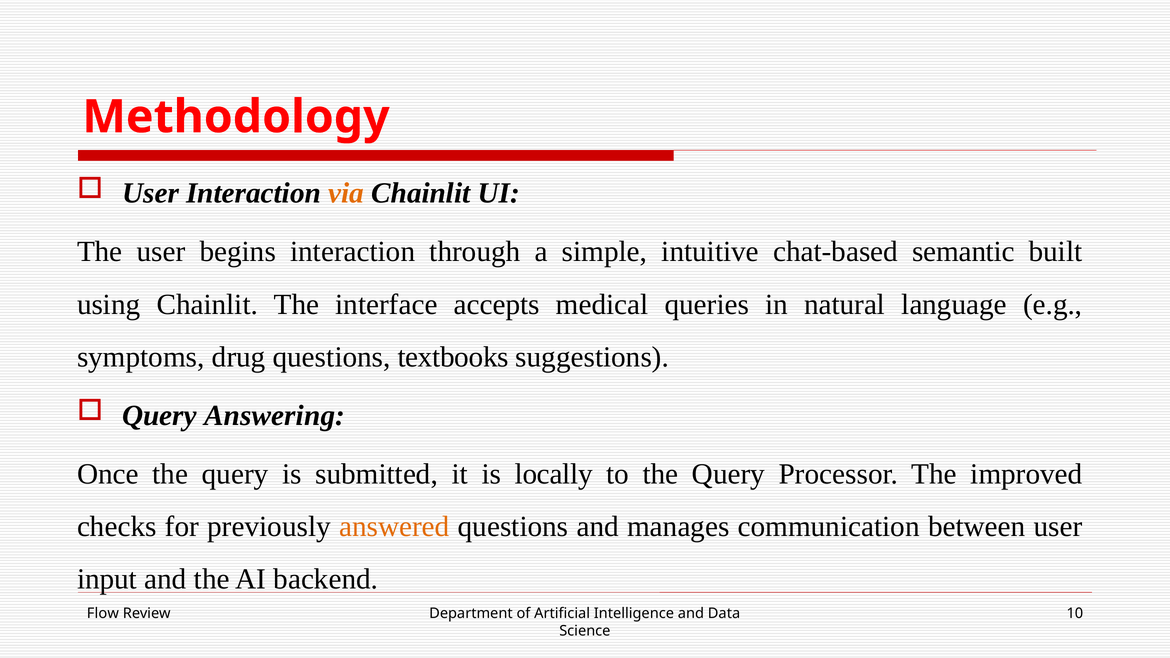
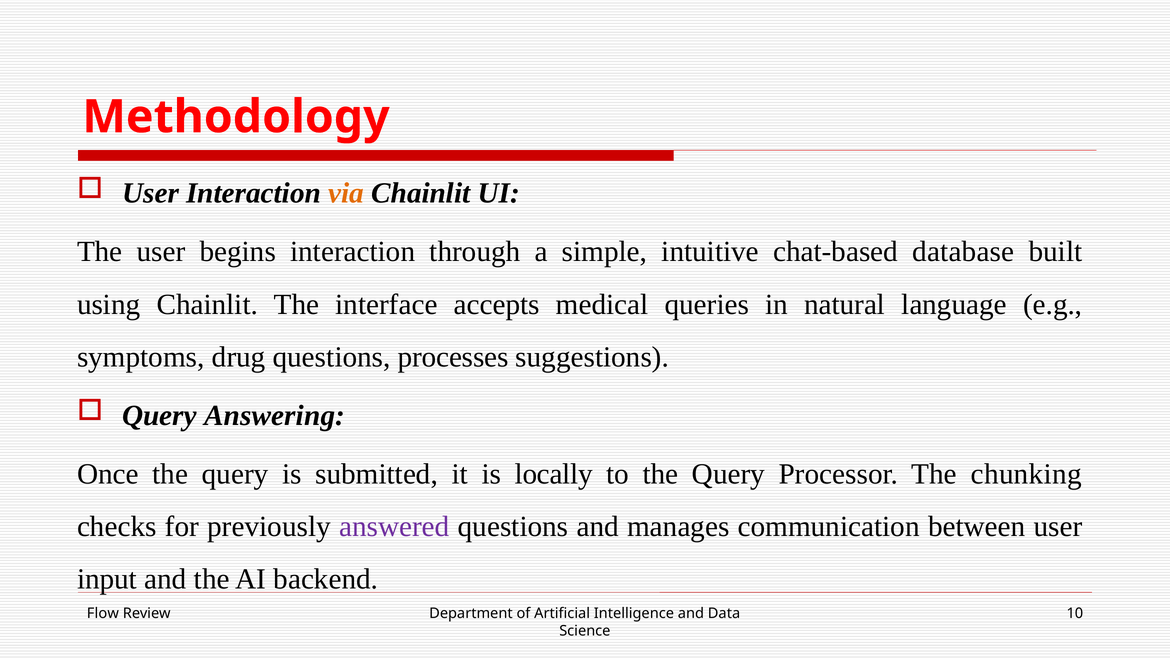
semantic: semantic -> database
textbooks: textbooks -> processes
improved: improved -> chunking
answered colour: orange -> purple
